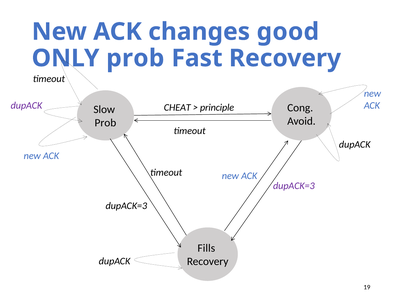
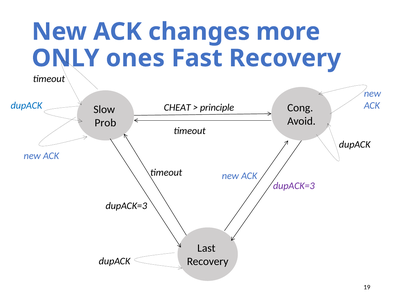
good: good -> more
prob at (135, 58): prob -> ones
dupACK at (26, 106) colour: purple -> blue
Fills: Fills -> Last
